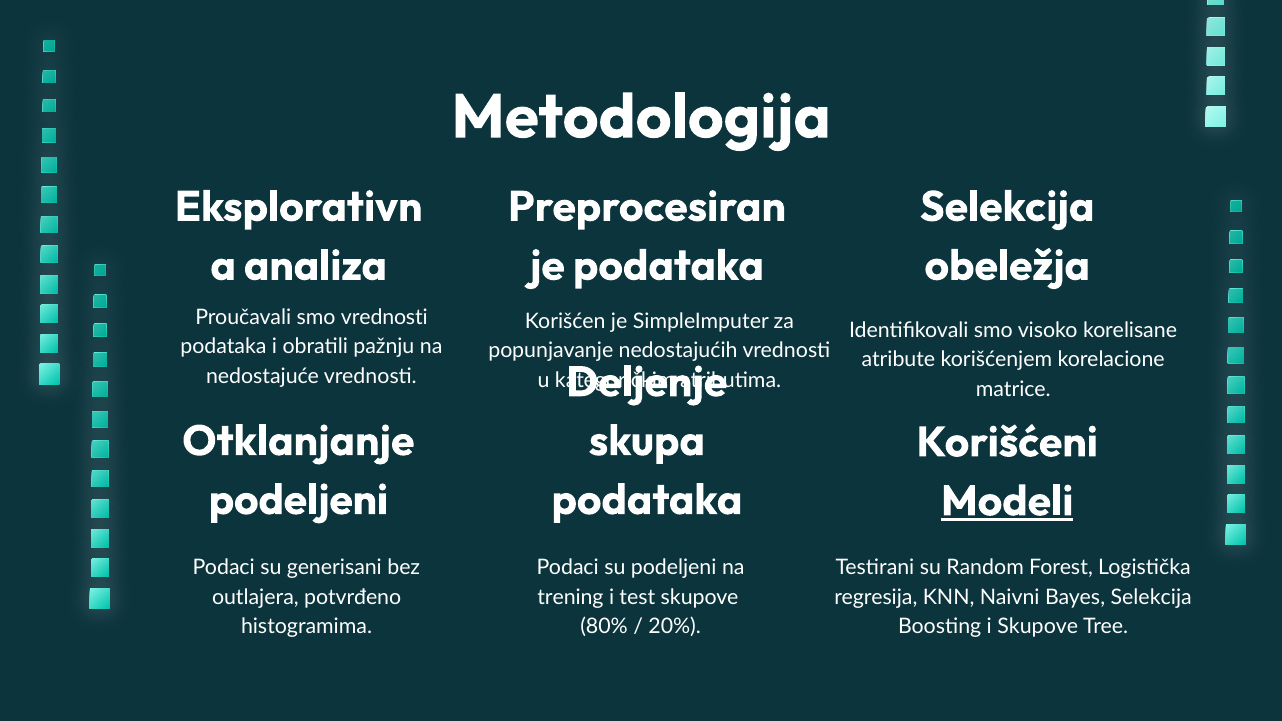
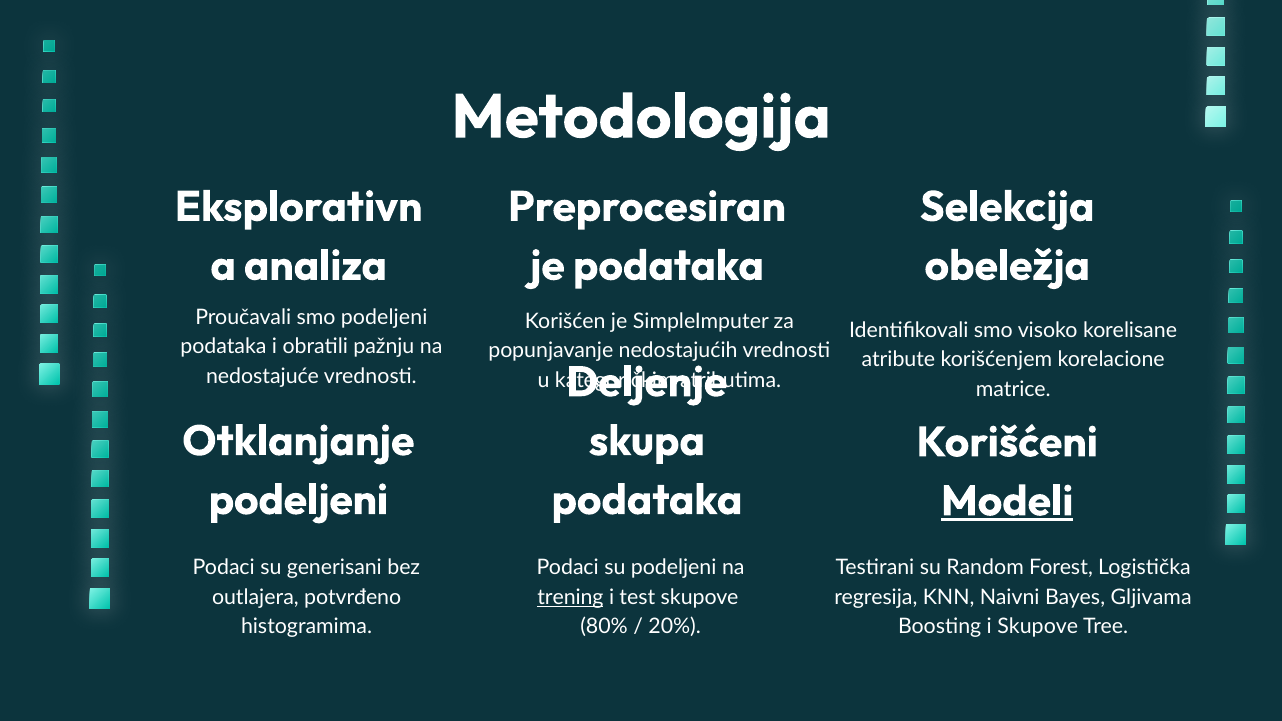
smo vrednosti: vrednosti -> podeljeni
Bayes Selekcija: Selekcija -> Gljivama
trening underline: none -> present
